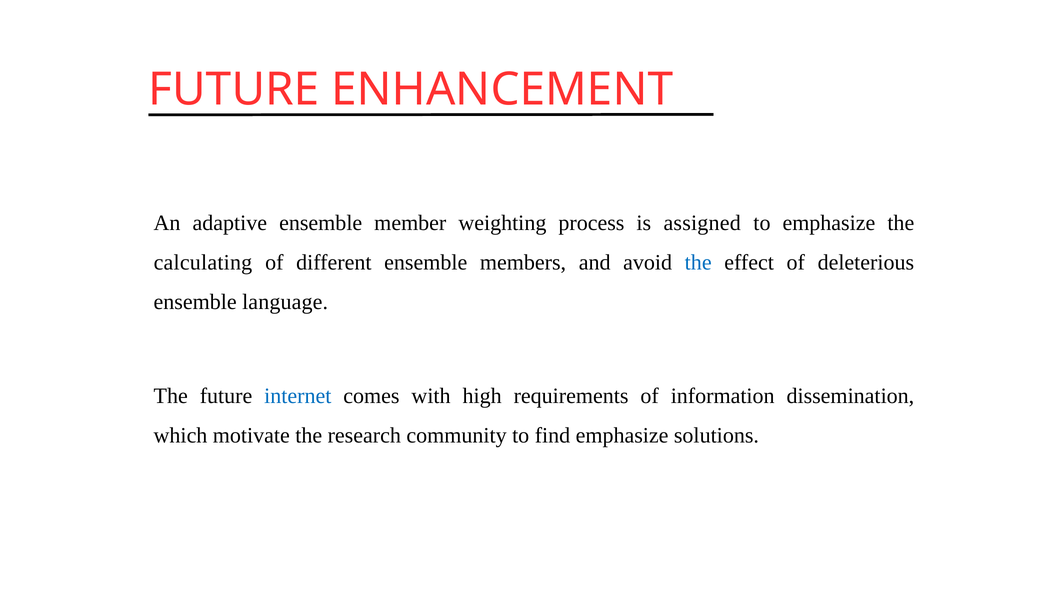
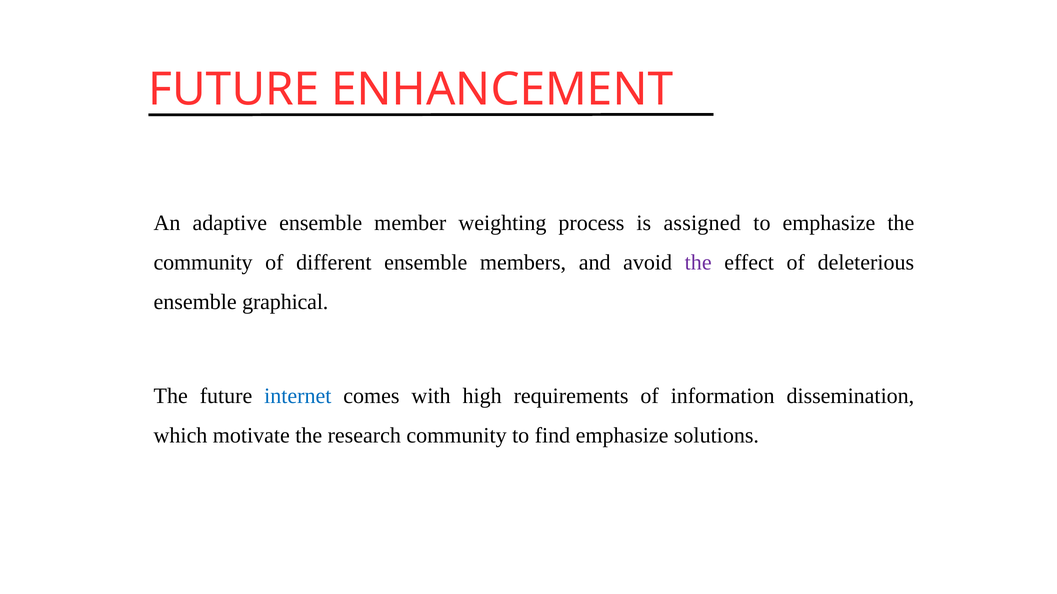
calculating at (203, 263): calculating -> community
the at (698, 263) colour: blue -> purple
language: language -> graphical
